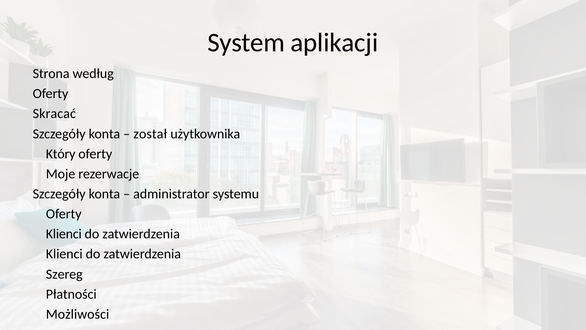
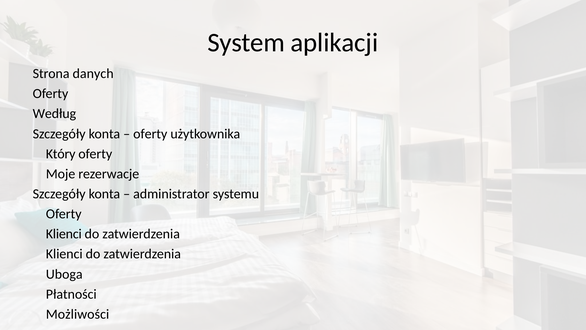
według: według -> danych
Skracać: Skracać -> Według
został at (150, 134): został -> oferty
Szereg: Szereg -> Uboga
